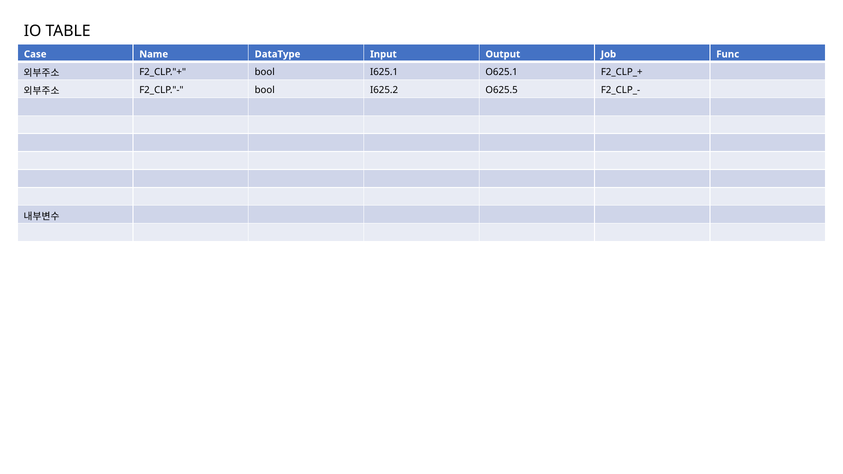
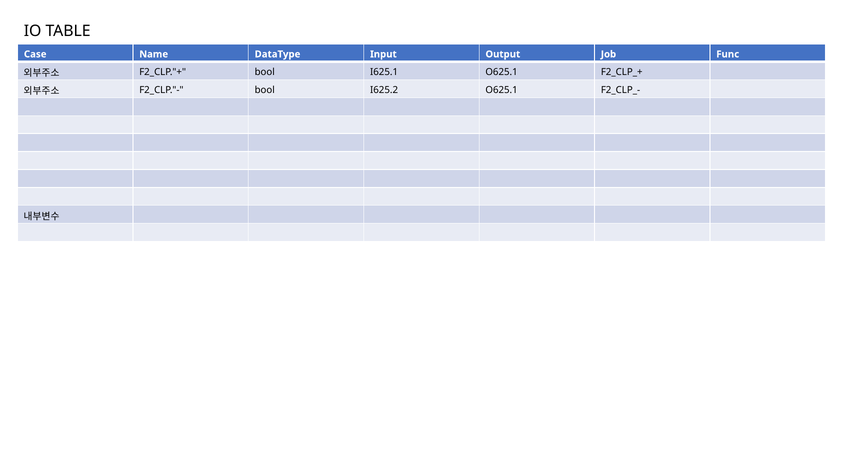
I625.2 O625.5: O625.5 -> O625.1
